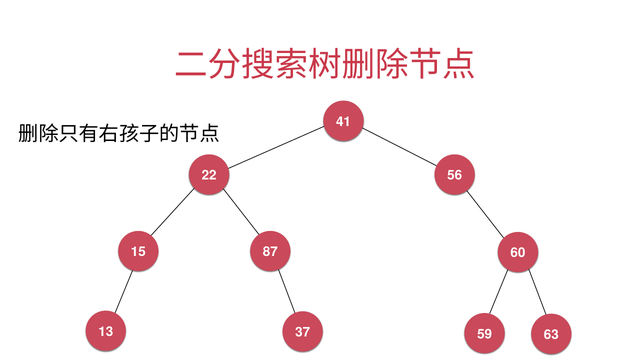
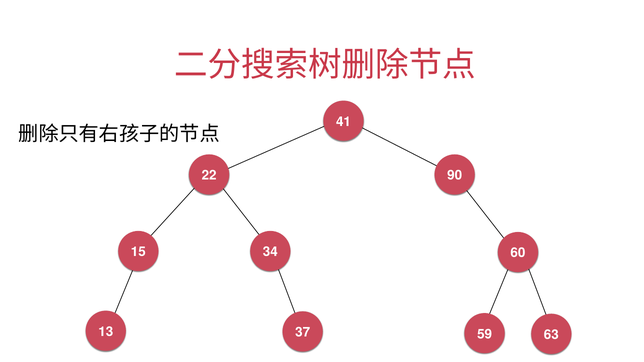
56: 56 -> 90
87: 87 -> 34
